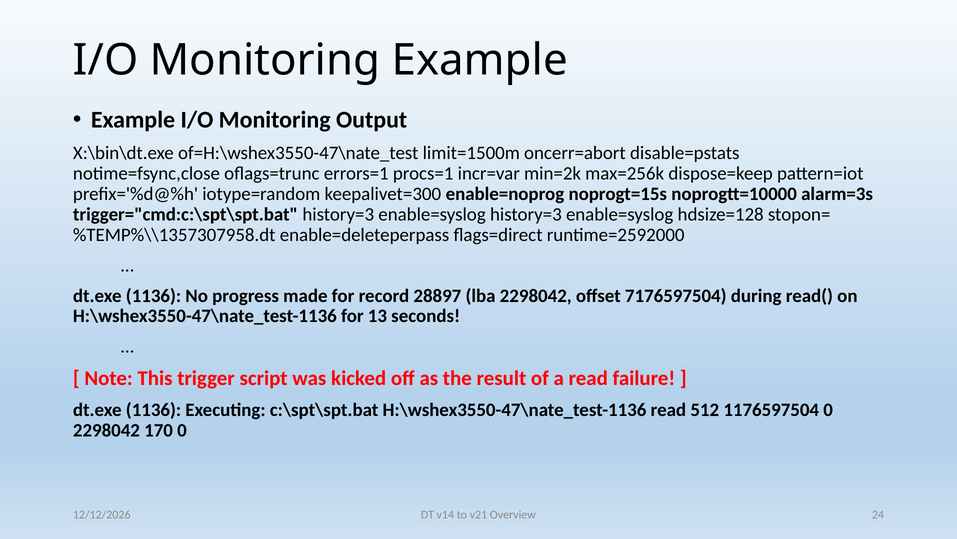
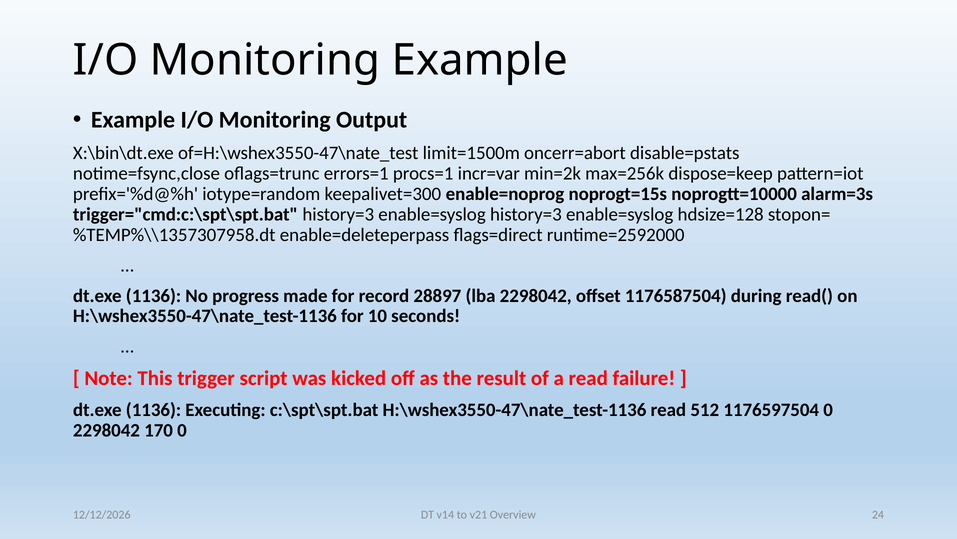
7176597504: 7176597504 -> 1176587504
13: 13 -> 10
